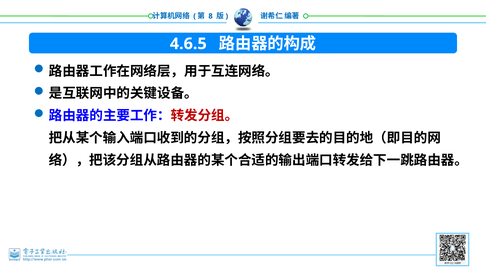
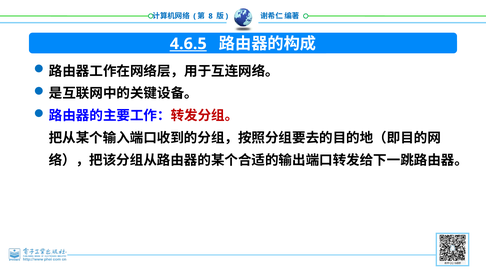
4.6.5 underline: none -> present
